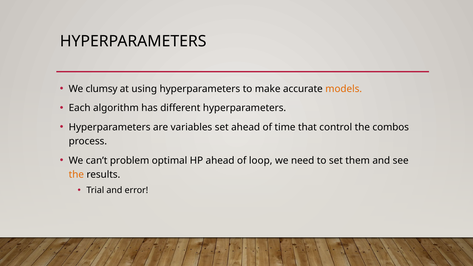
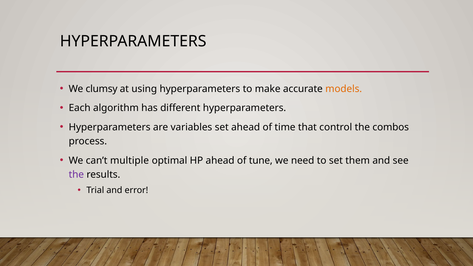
problem: problem -> multiple
loop: loop -> tune
the at (76, 175) colour: orange -> purple
